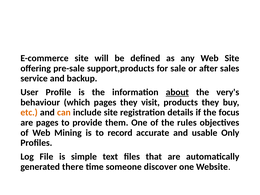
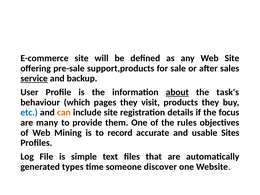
service underline: none -> present
very's: very's -> task's
etc colour: orange -> blue
are pages: pages -> many
Only: Only -> Sites
there: there -> types
